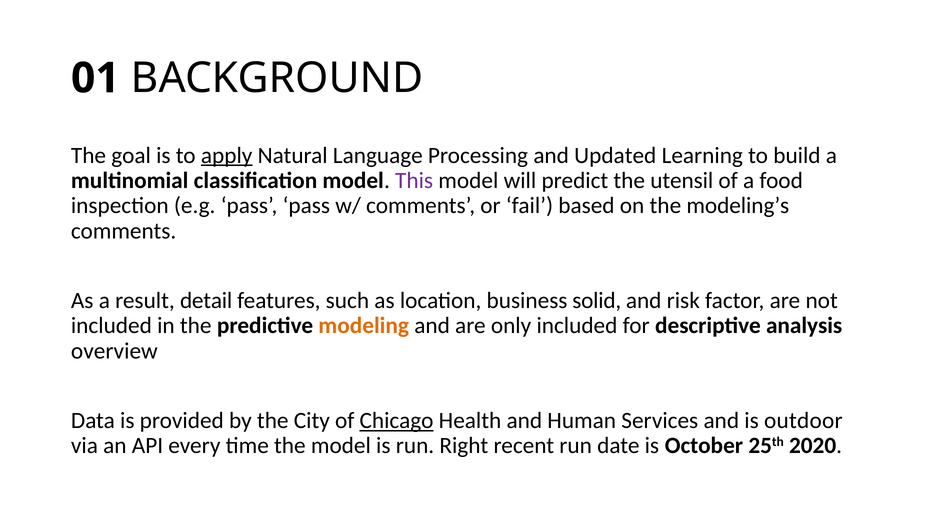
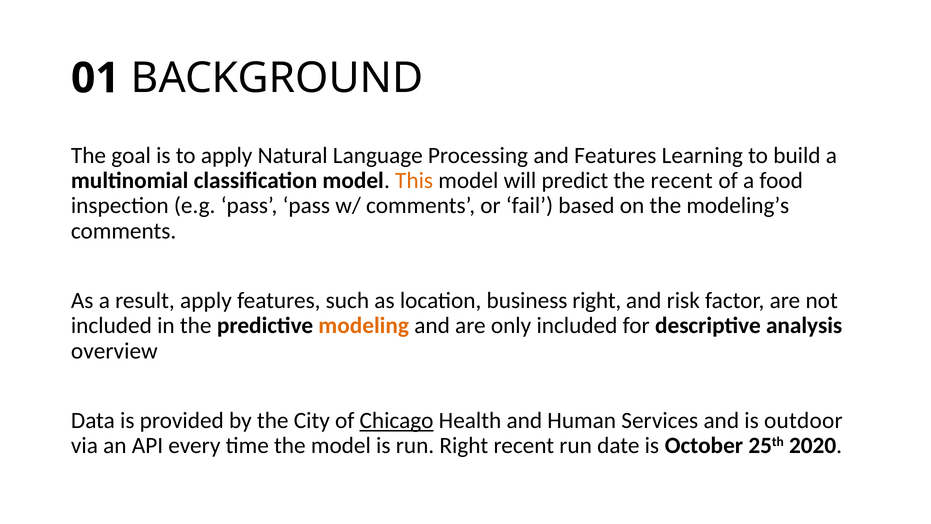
apply at (227, 155) underline: present -> none
and Updated: Updated -> Features
This colour: purple -> orange
the utensil: utensil -> recent
result detail: detail -> apply
business solid: solid -> right
